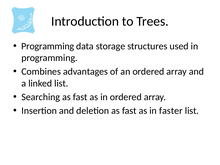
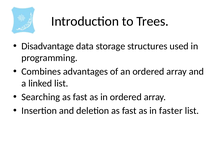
Programming at (48, 46): Programming -> Disadvantage
